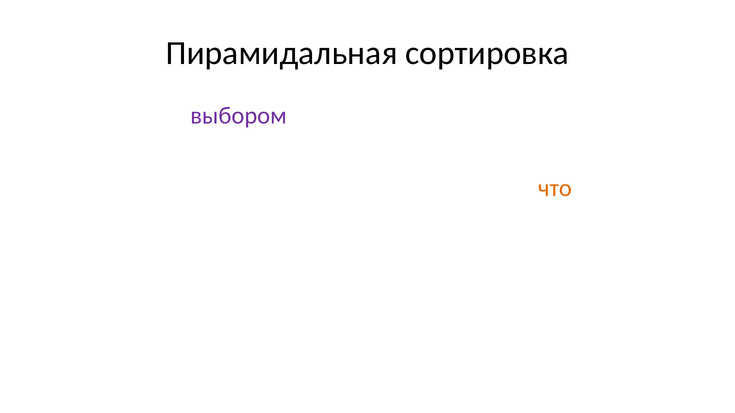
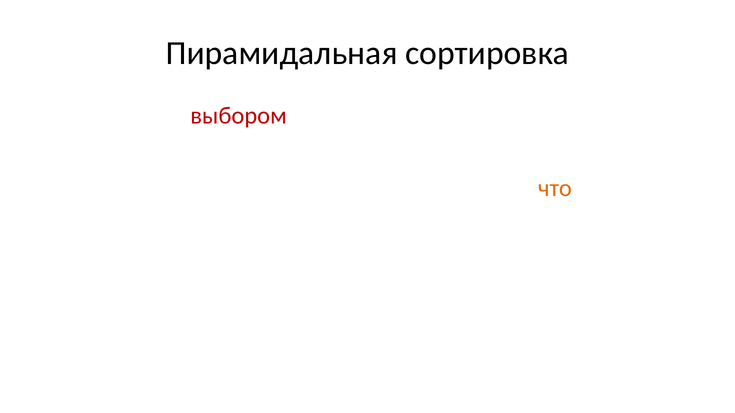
выбором colour: purple -> red
